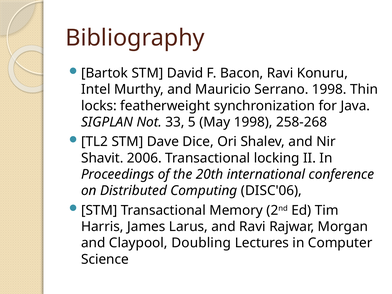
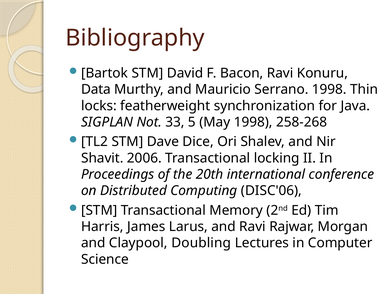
Intel: Intel -> Data
